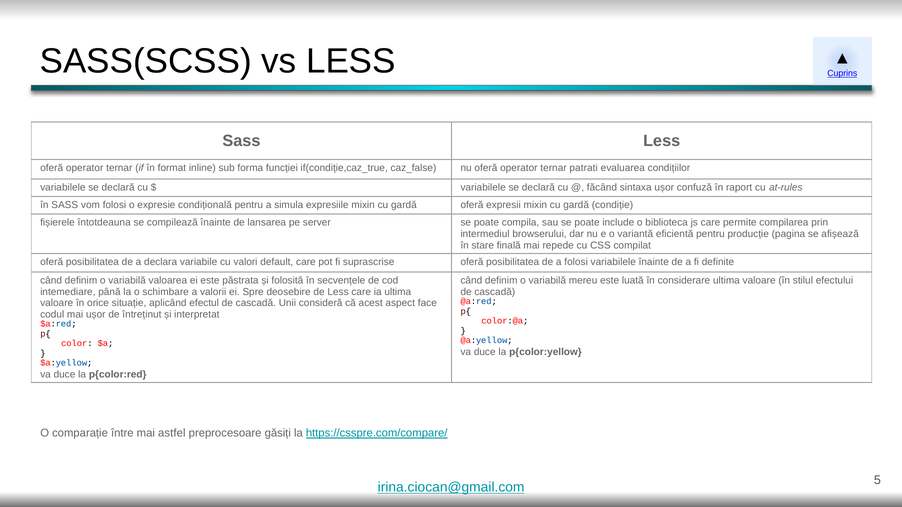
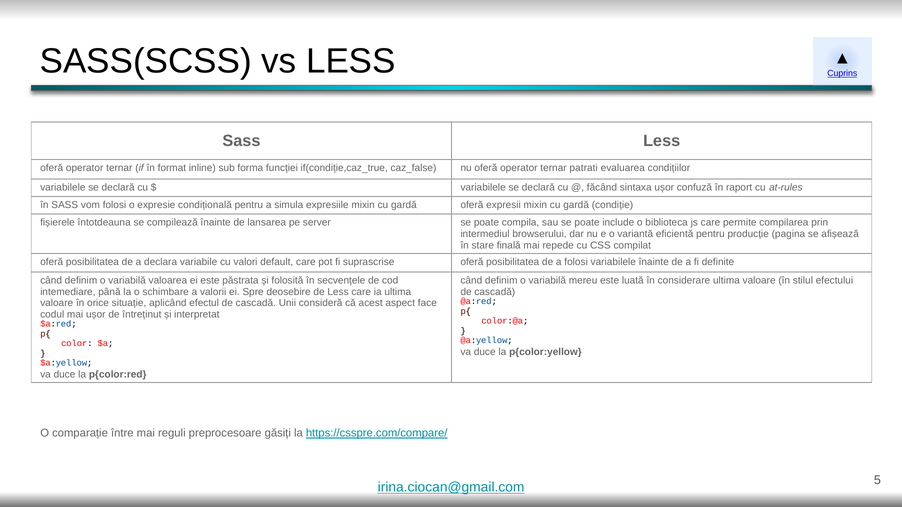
astfel: astfel -> reguli
